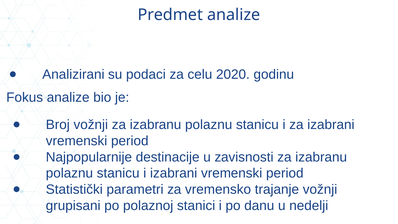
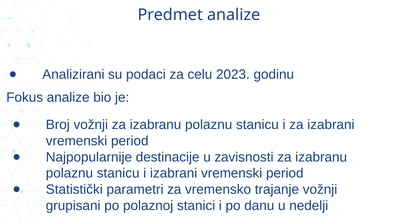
2020: 2020 -> 2023
